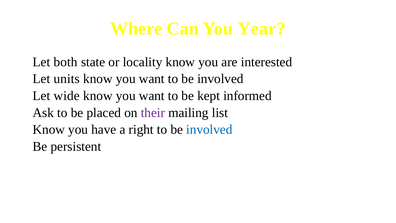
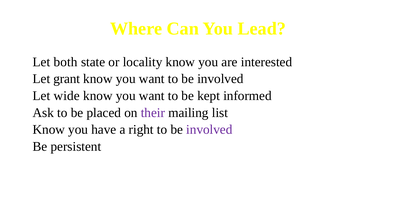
Year: Year -> Lead
units: units -> grant
involved at (209, 129) colour: blue -> purple
